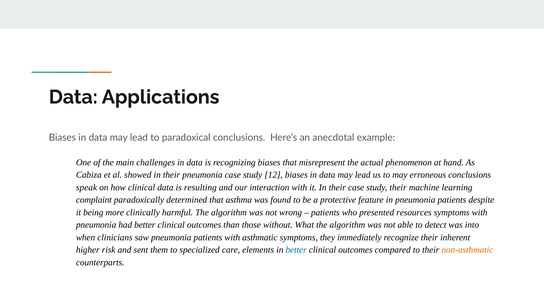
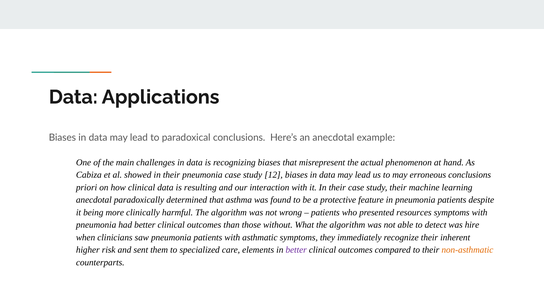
speak: speak -> priori
complaint at (94, 200): complaint -> anecdotal
into: into -> hire
better at (296, 250) colour: blue -> purple
